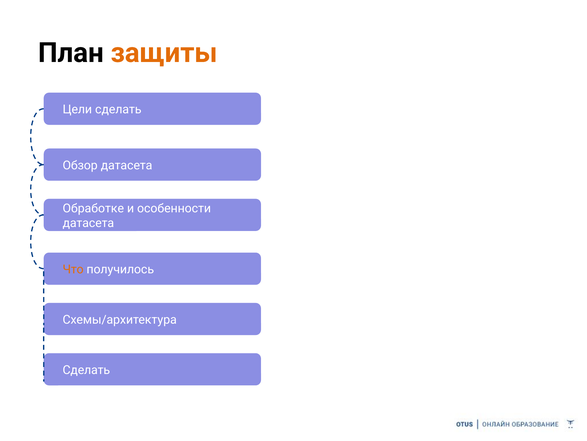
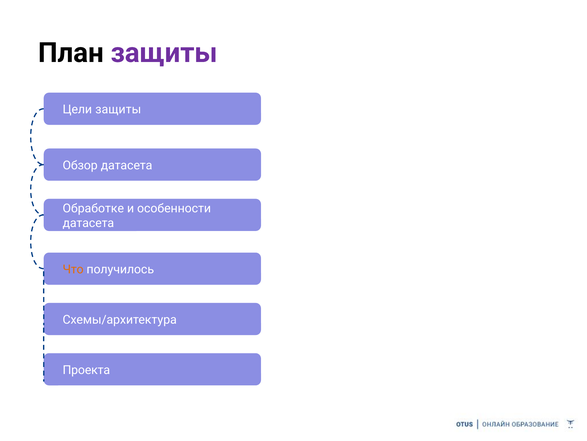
защиты at (164, 53) colour: orange -> purple
Цели сделать: сделать -> защиты
Сделать at (86, 369): Сделать -> Проекта
